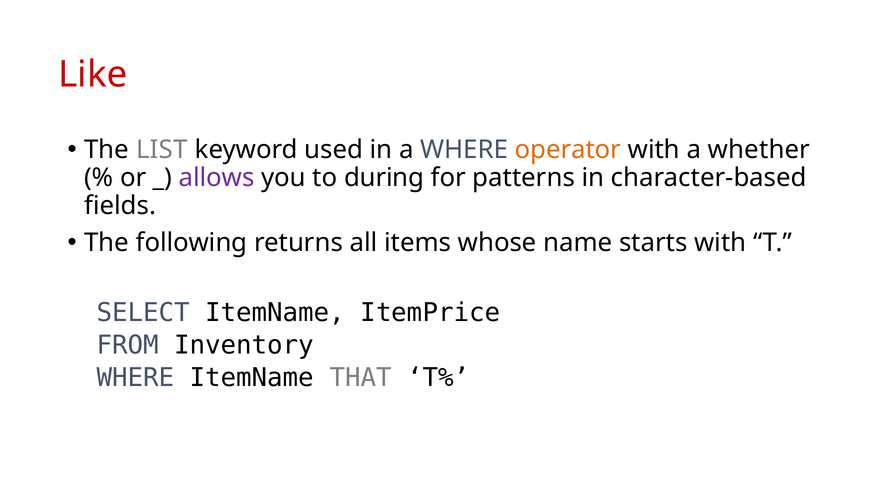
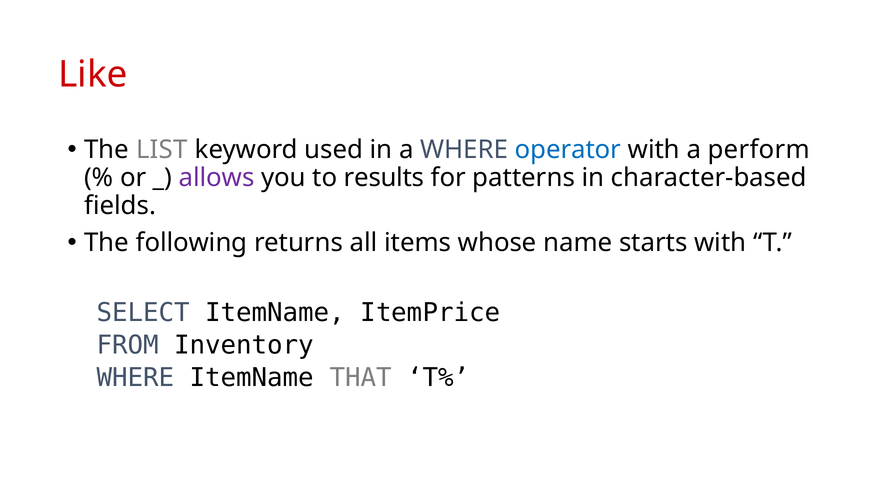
operator colour: orange -> blue
whether: whether -> perform
during: during -> results
